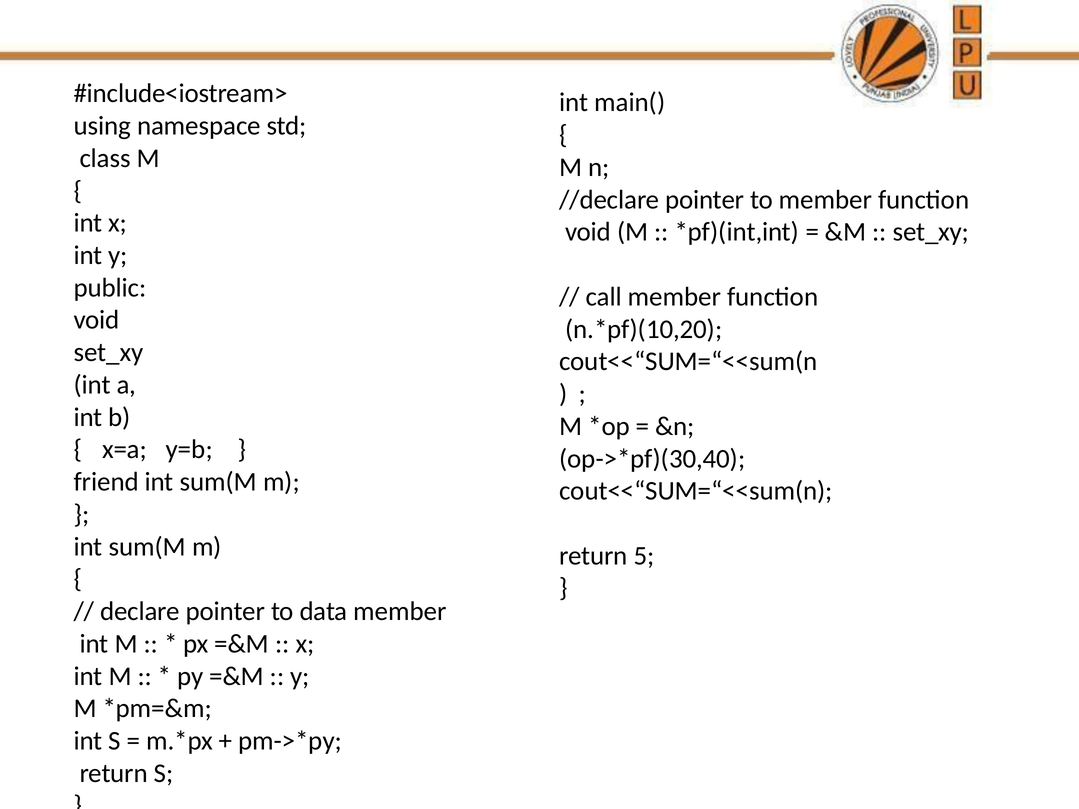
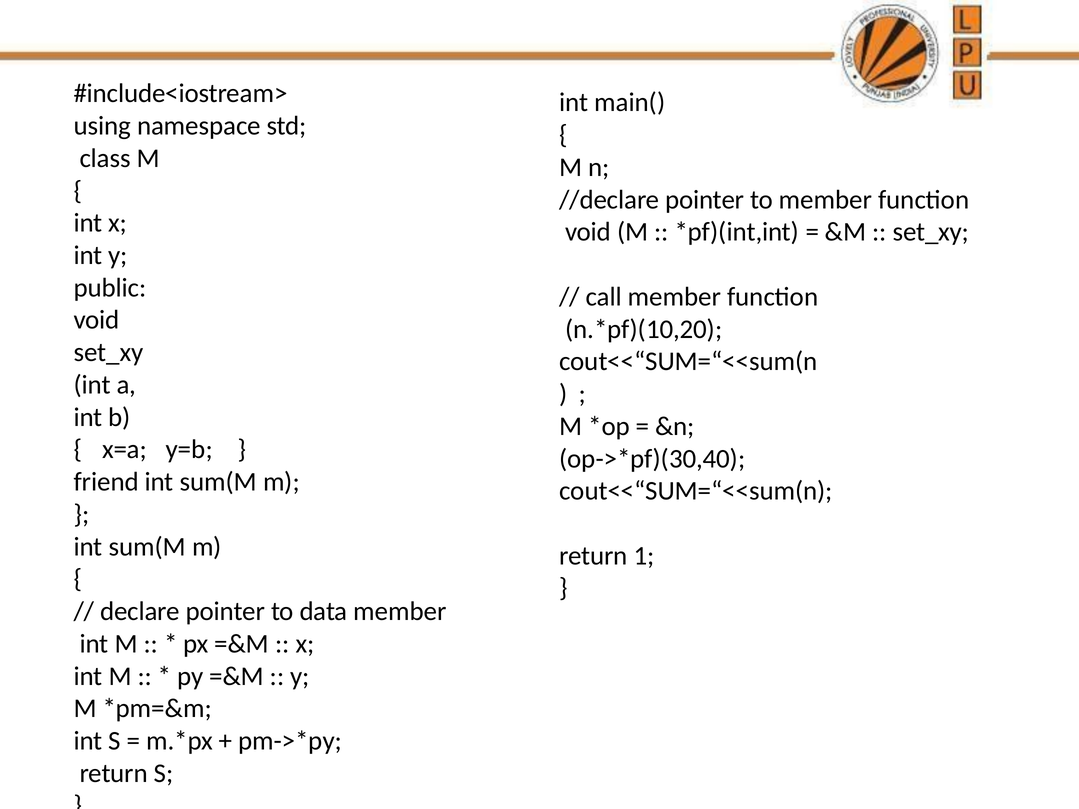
5: 5 -> 1
